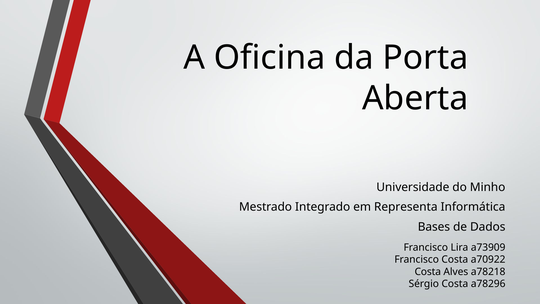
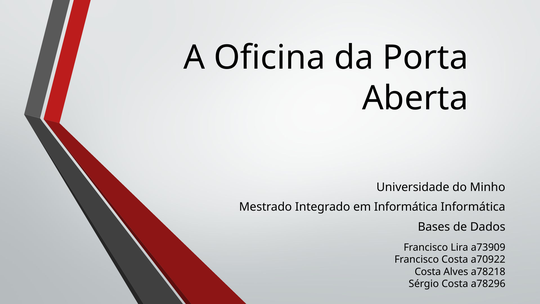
em Representa: Representa -> Informática
